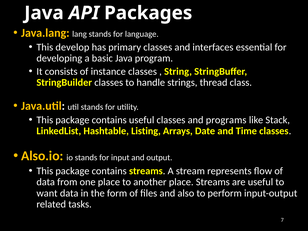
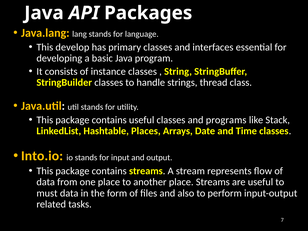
Listing: Listing -> Places
Also.io: Also.io -> Into.io
want: want -> must
